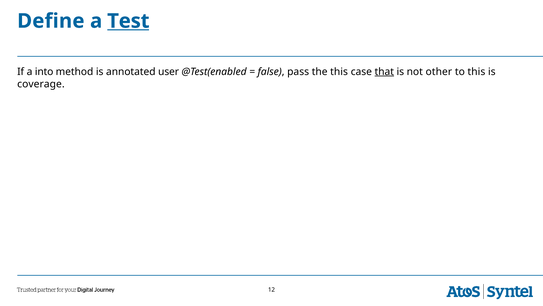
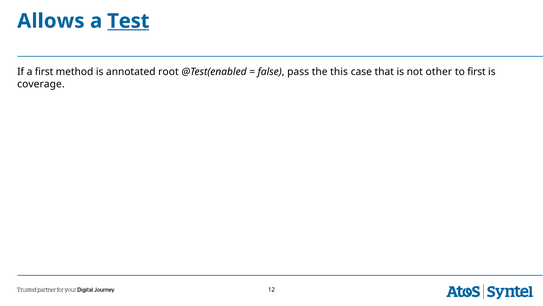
Define: Define -> Allows
a into: into -> first
user: user -> root
that underline: present -> none
to this: this -> first
